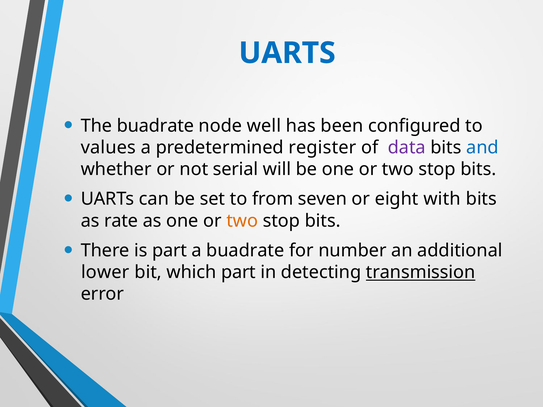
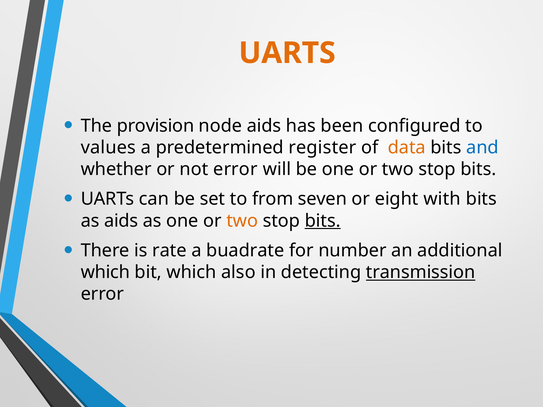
UARTS at (287, 53) colour: blue -> orange
The buadrate: buadrate -> provision
node well: well -> aids
data colour: purple -> orange
not serial: serial -> error
as rate: rate -> aids
bits at (323, 221) underline: none -> present
is part: part -> rate
lower at (105, 272): lower -> which
which part: part -> also
